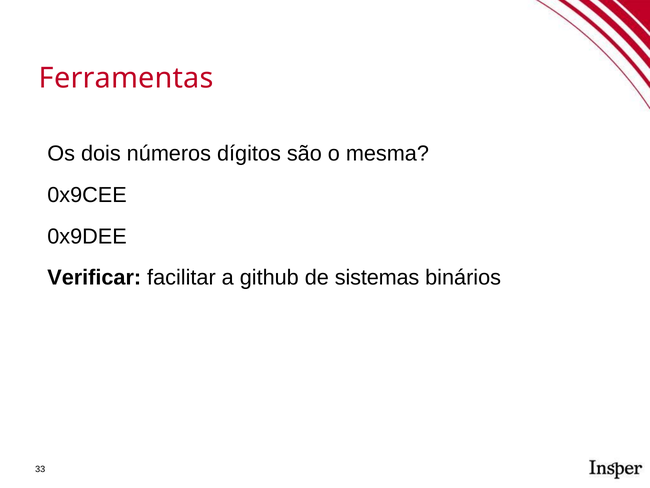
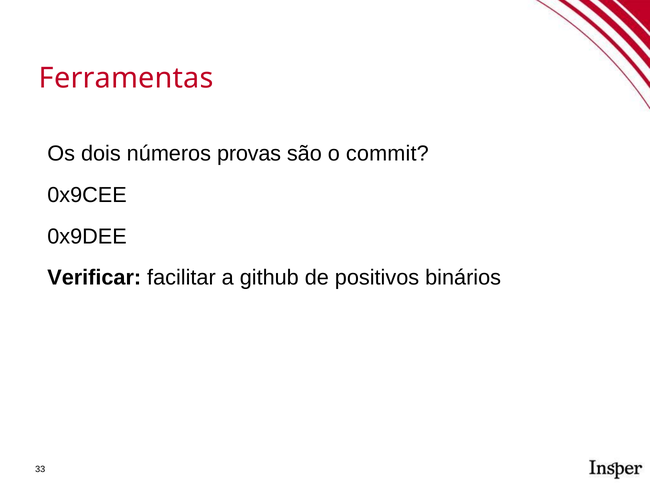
dígitos: dígitos -> provas
mesma: mesma -> commit
sistemas: sistemas -> positivos
